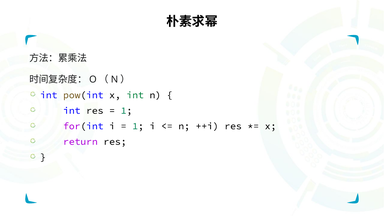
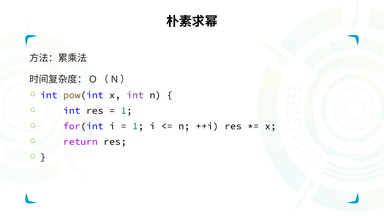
int at (135, 95) colour: green -> purple
